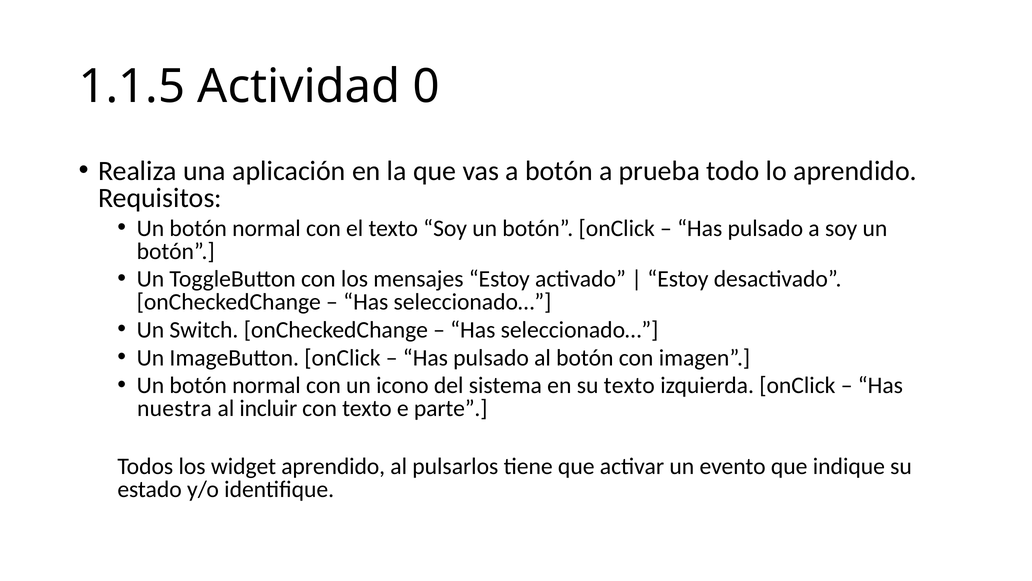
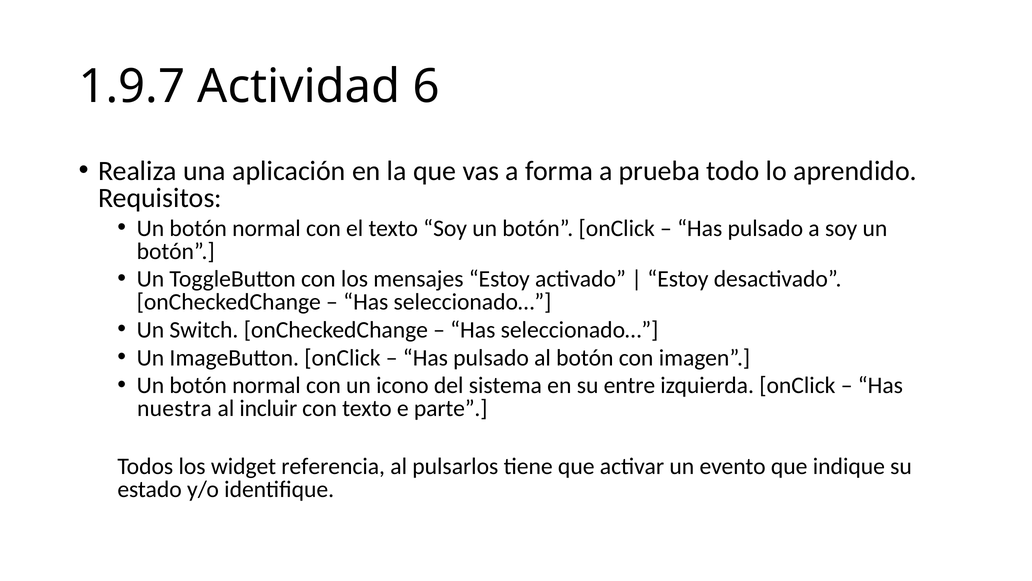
1.1.5: 1.1.5 -> 1.9.7
0: 0 -> 6
a botón: botón -> forma
su texto: texto -> entre
widget aprendido: aprendido -> referencia
